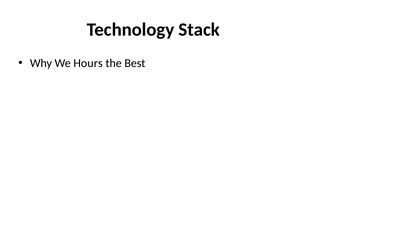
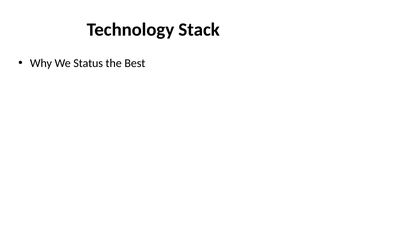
Hours: Hours -> Status
